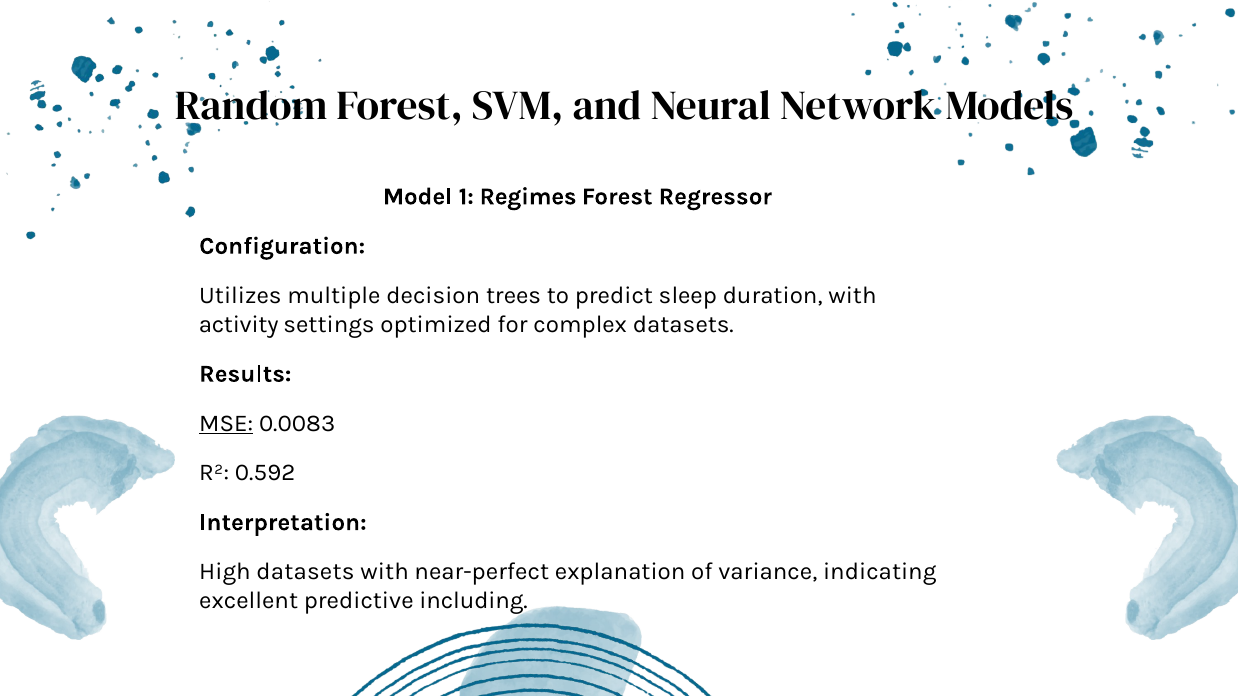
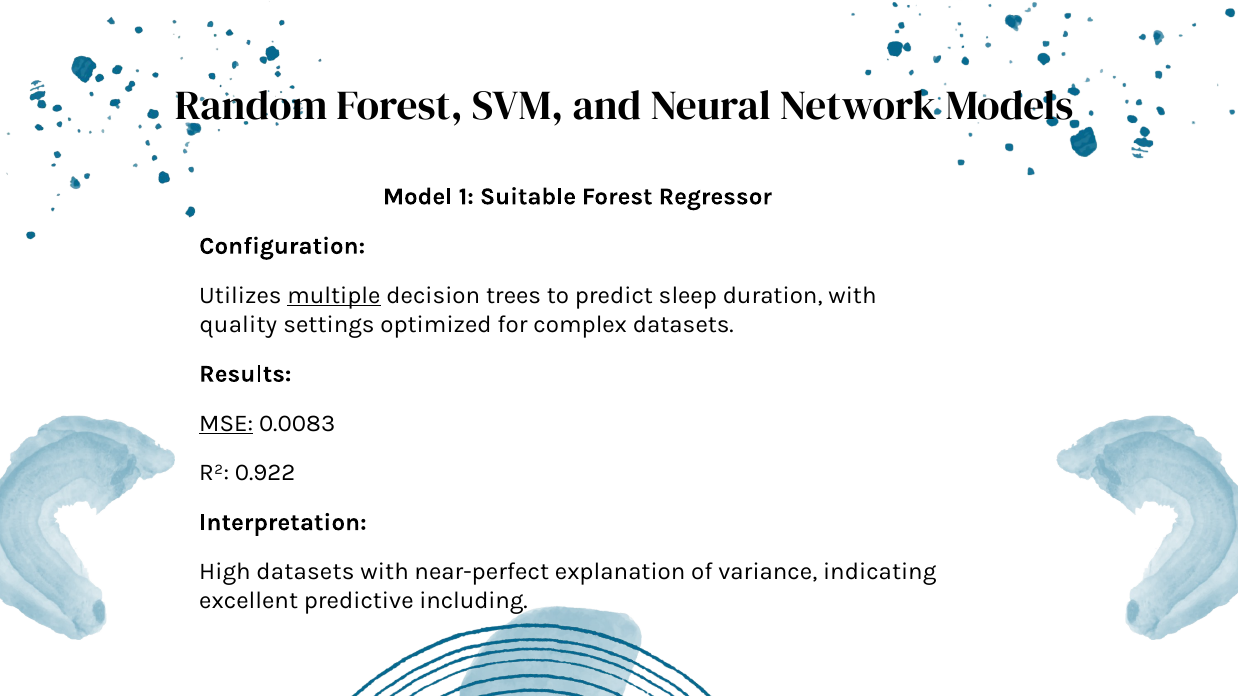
Regimes: Regimes -> Suitable
multiple underline: none -> present
activity: activity -> quality
0.592: 0.592 -> 0.922
